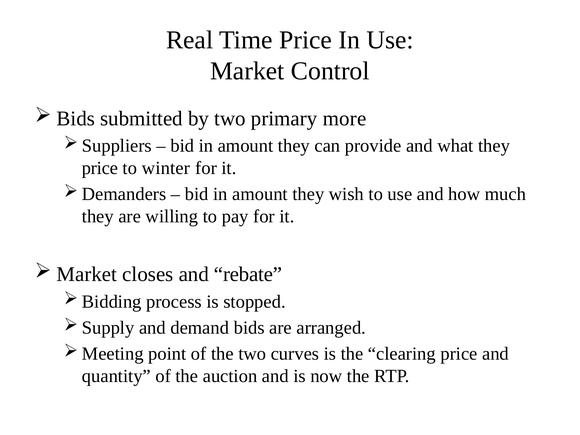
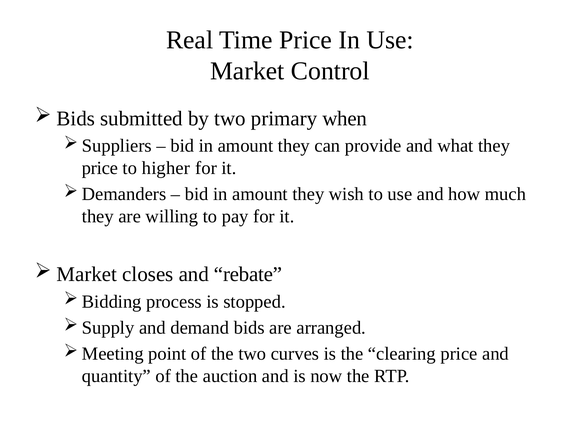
more: more -> when
winter: winter -> higher
